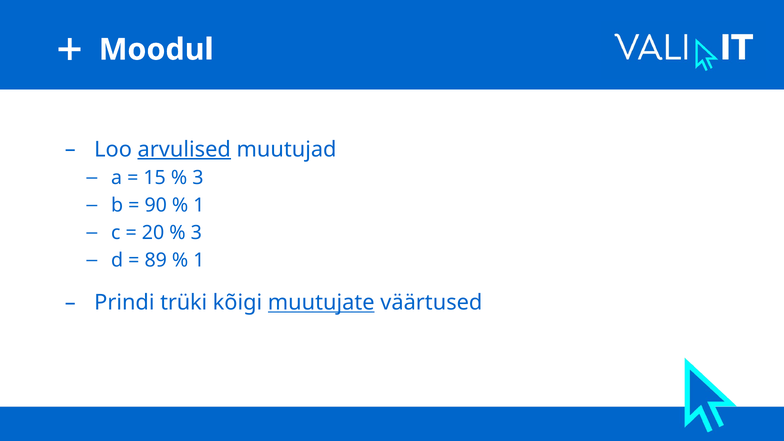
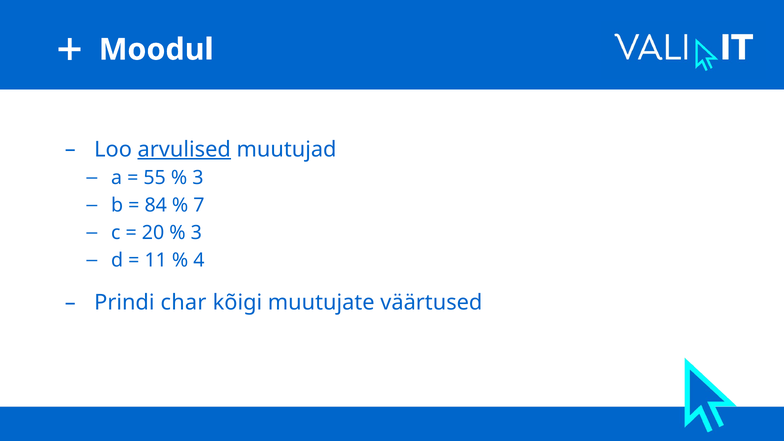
15: 15 -> 55
90: 90 -> 84
1 at (199, 205): 1 -> 7
89: 89 -> 11
1 at (199, 260): 1 -> 4
trüki: trüki -> char
muutujate underline: present -> none
